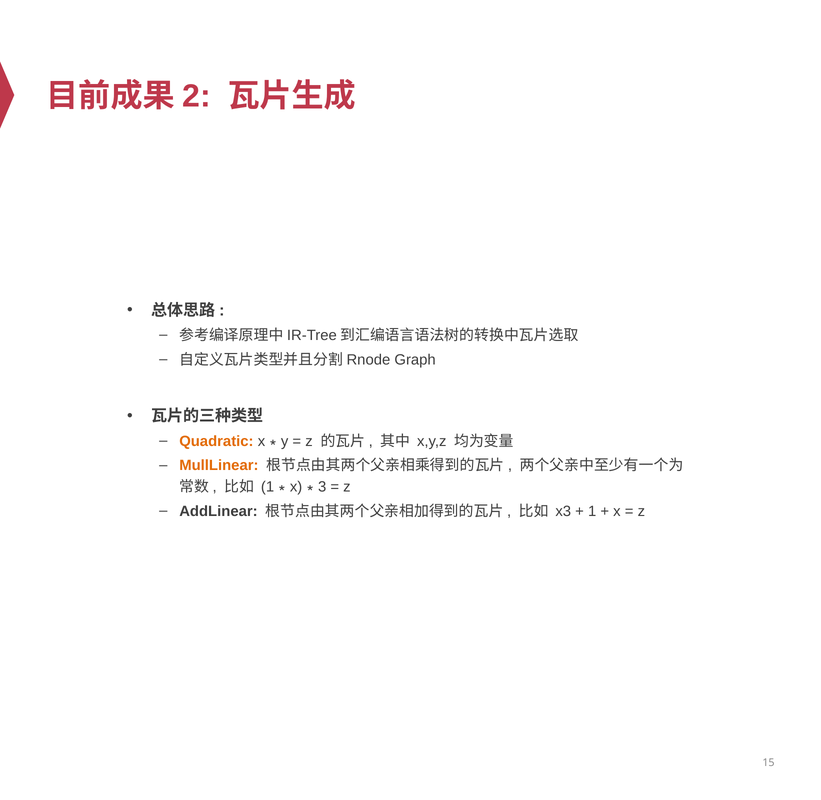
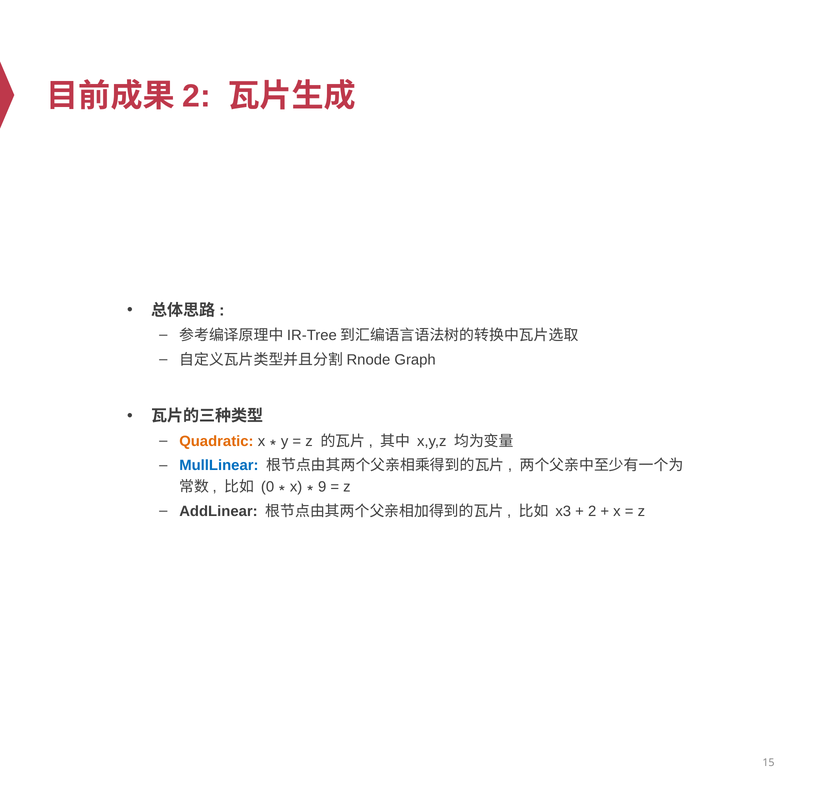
MullLinear colour: orange -> blue
1 at (268, 487): 1 -> 0
3: 3 -> 9
1 at (592, 511): 1 -> 2
